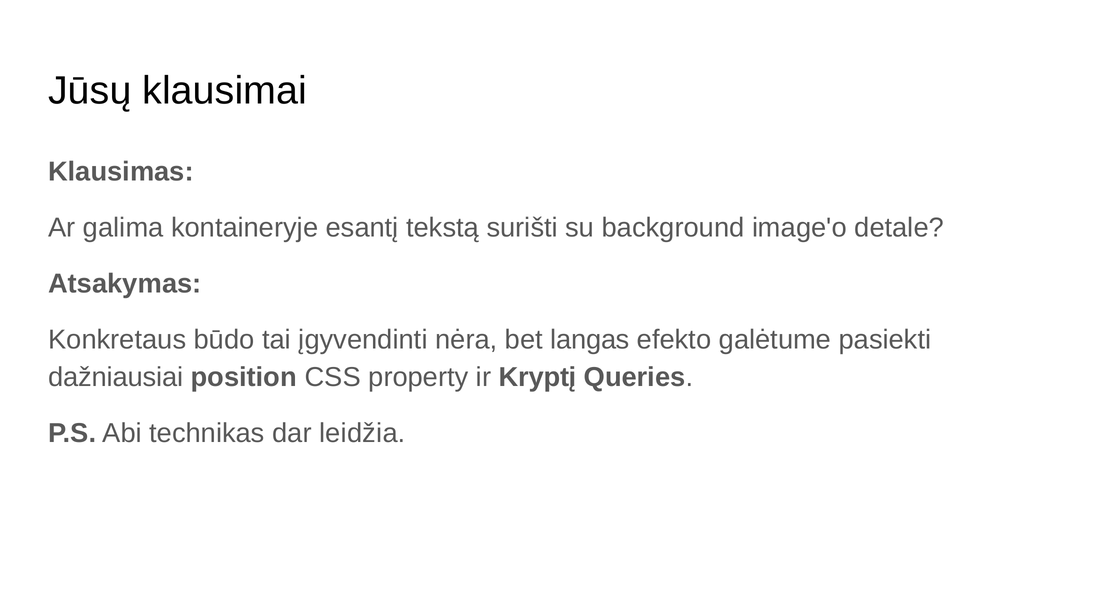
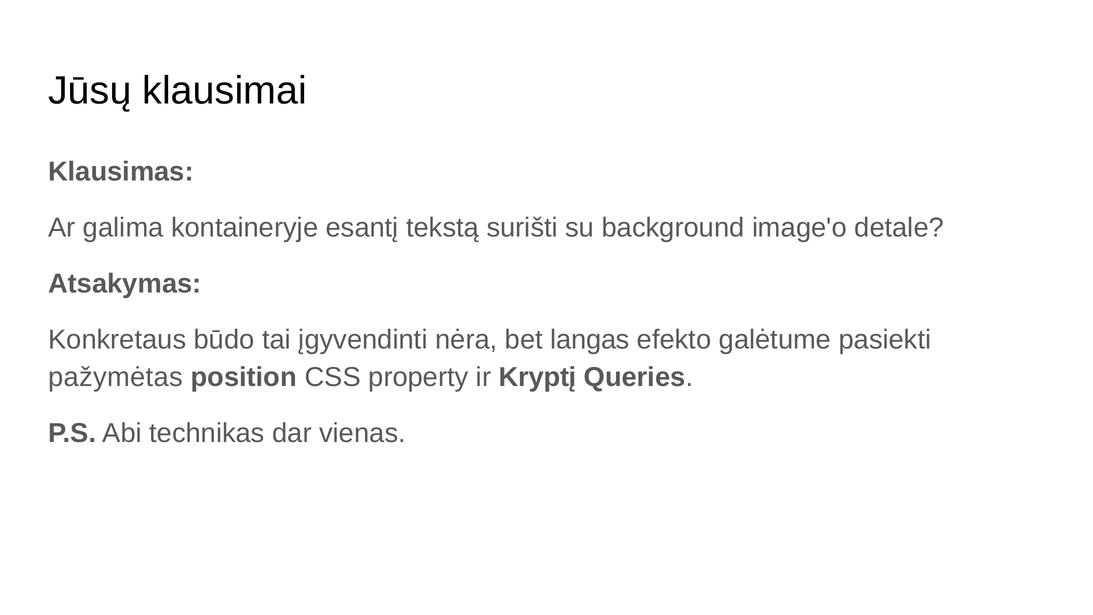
dažniausiai: dažniausiai -> pažymėtas
leidžia: leidžia -> vienas
